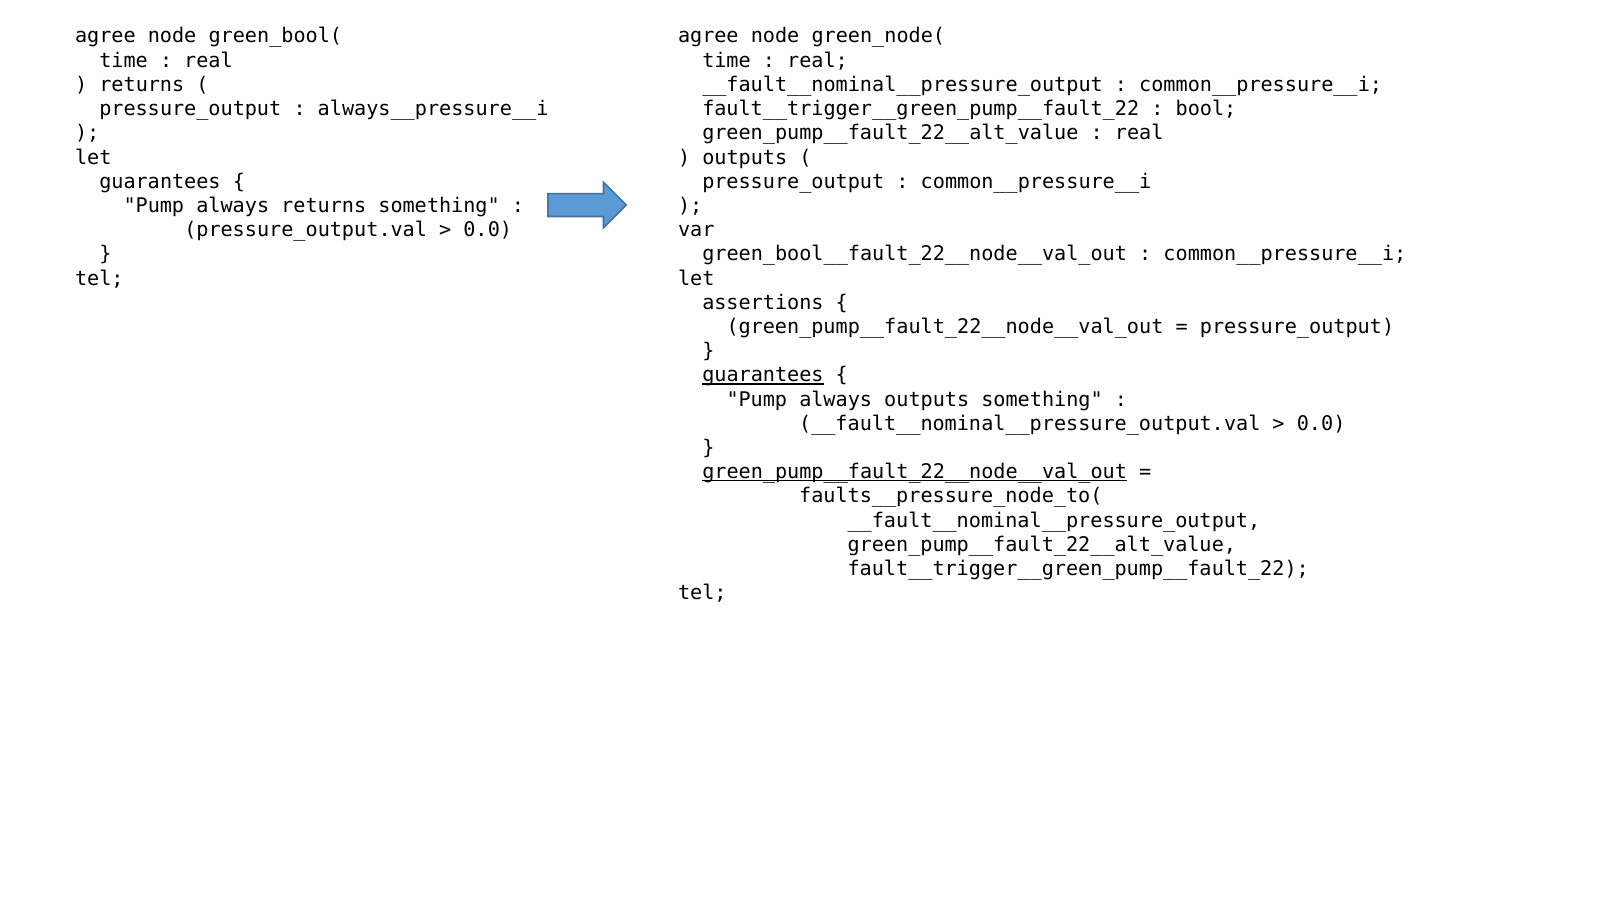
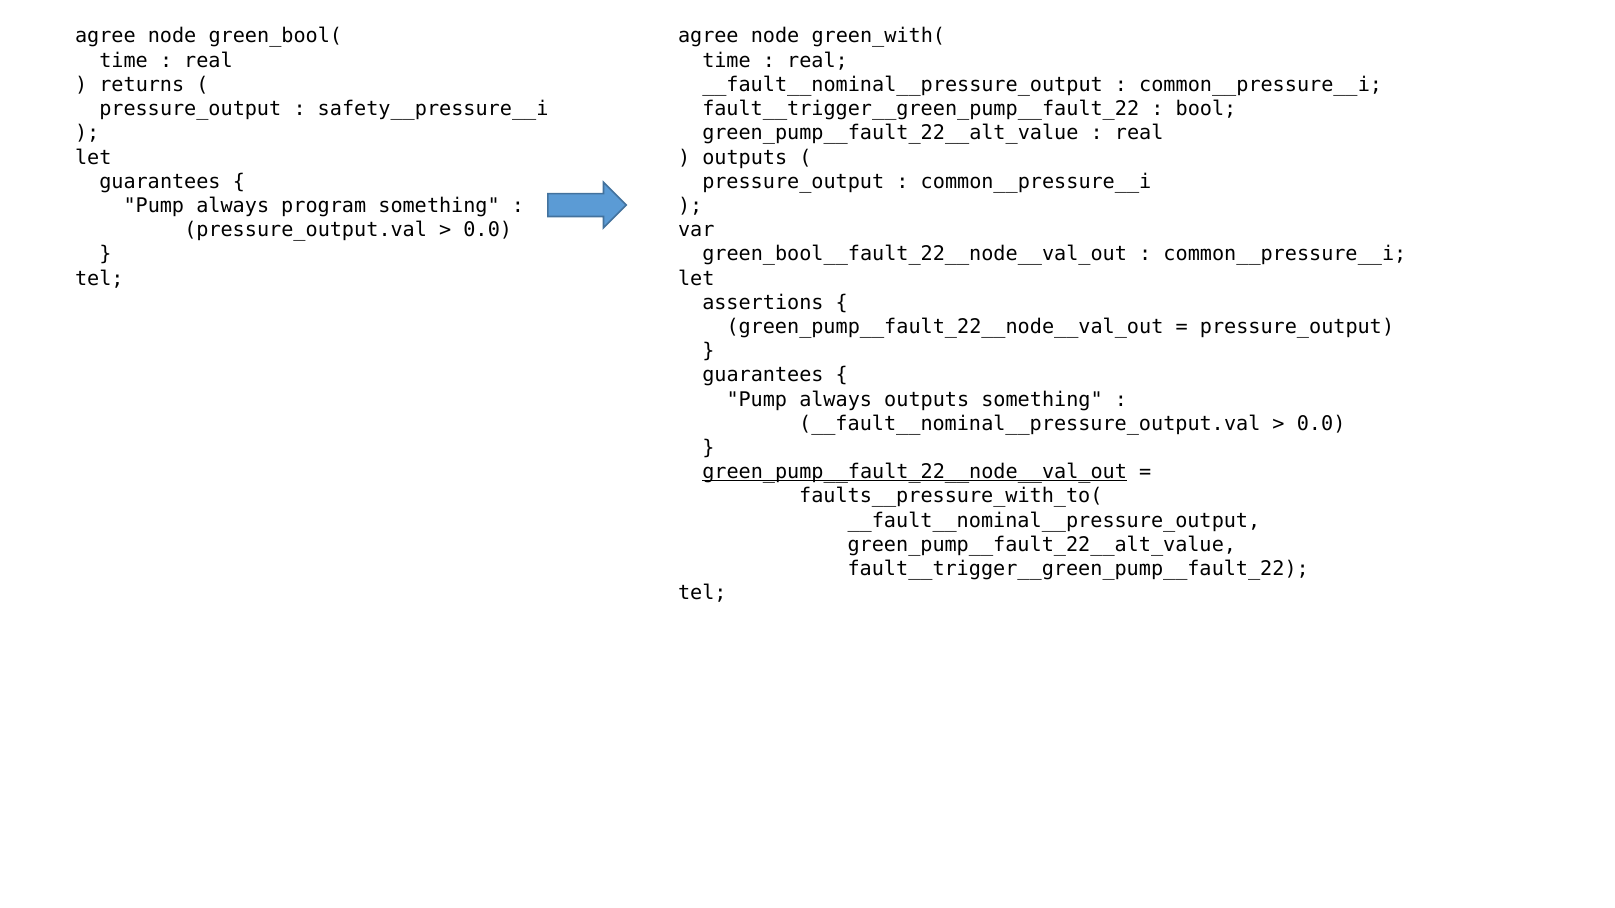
green_node(: green_node( -> green_with(
always__pressure__i: always__pressure__i -> safety__pressure__i
always returns: returns -> program
guarantees at (763, 375) underline: present -> none
faults__pressure_node_to(: faults__pressure_node_to( -> faults__pressure_with_to(
